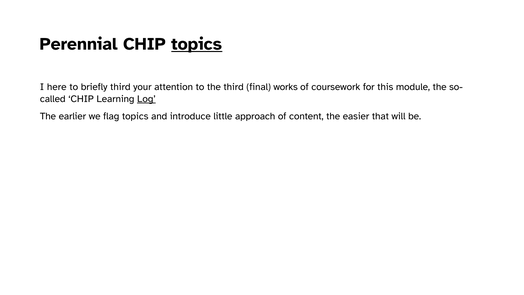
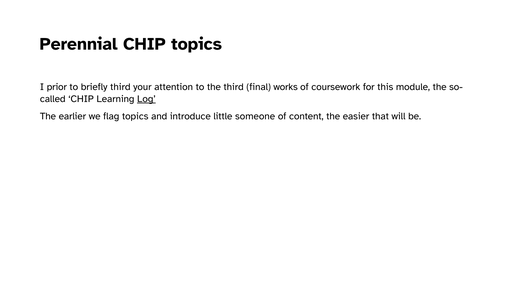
topics at (197, 44) underline: present -> none
here: here -> prior
approach: approach -> someone
